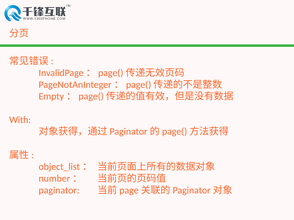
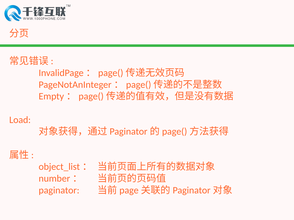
With: With -> Load
